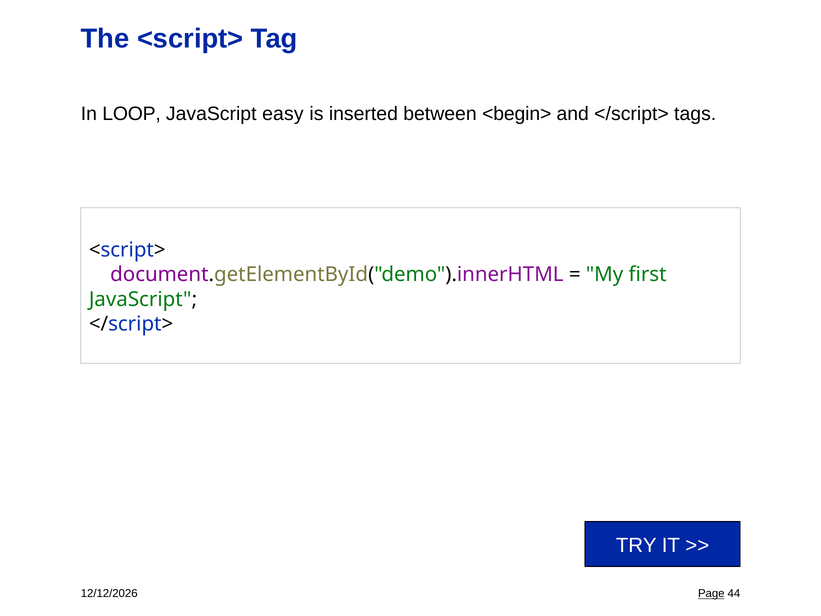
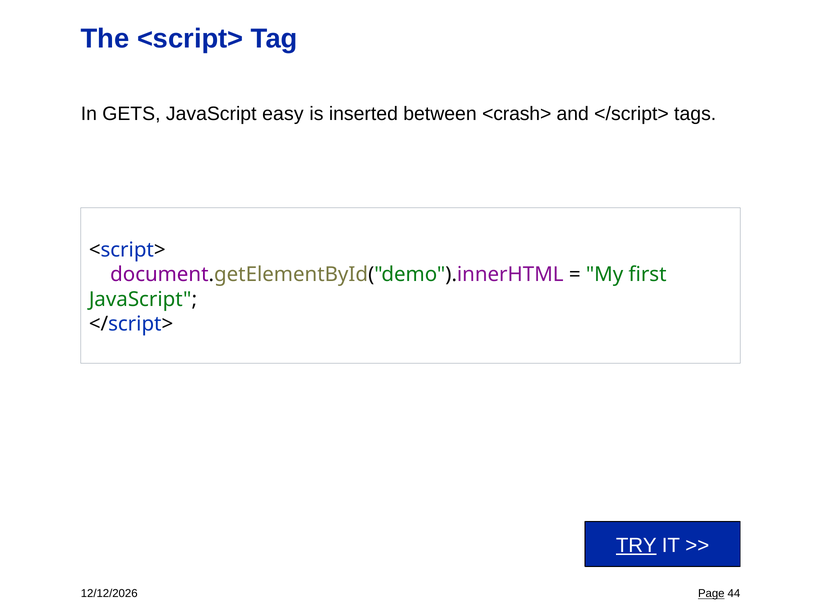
LOOP: LOOP -> GETS
<begin>: <begin> -> <crash>
TRY underline: none -> present
